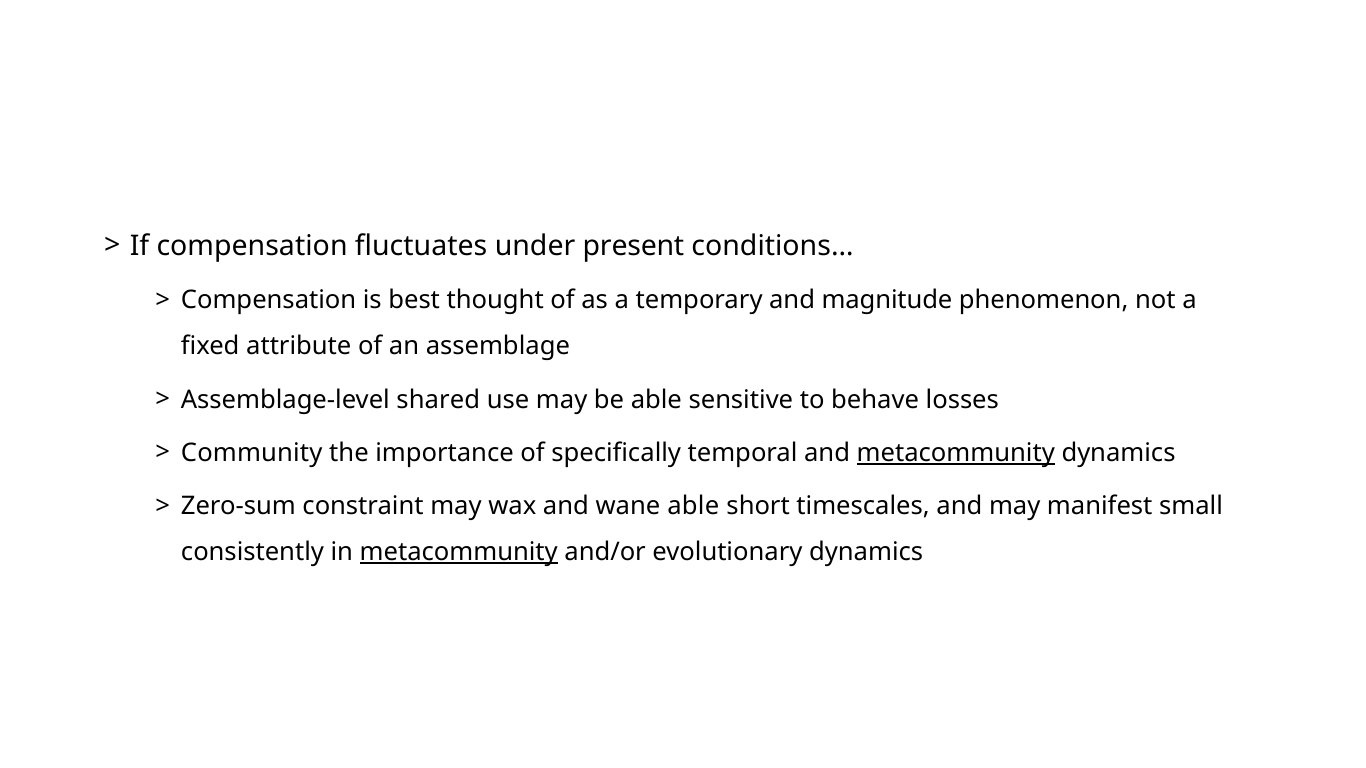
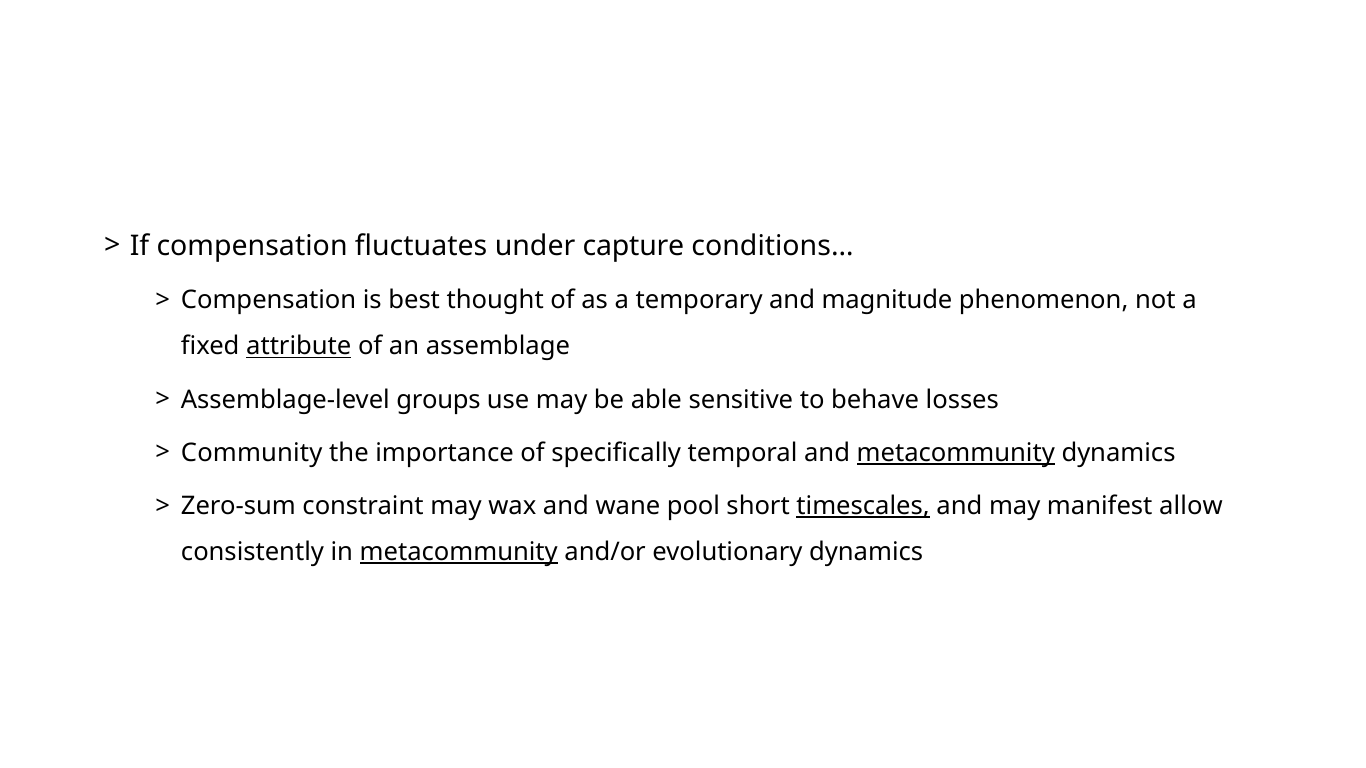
present: present -> capture
attribute underline: none -> present
shared: shared -> groups
wane able: able -> pool
timescales underline: none -> present
small: small -> allow
